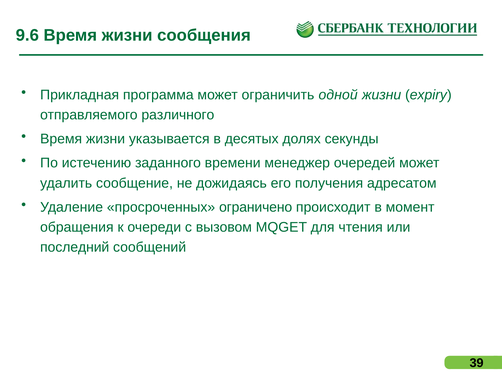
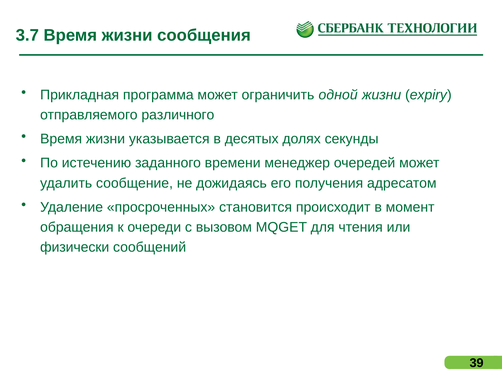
9.6: 9.6 -> 3.7
ограничено: ограничено -> становится
последний: последний -> физически
